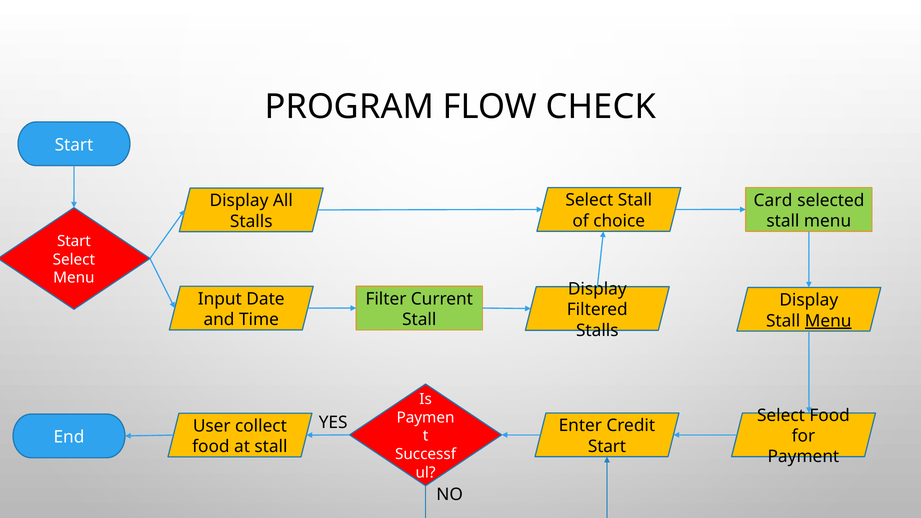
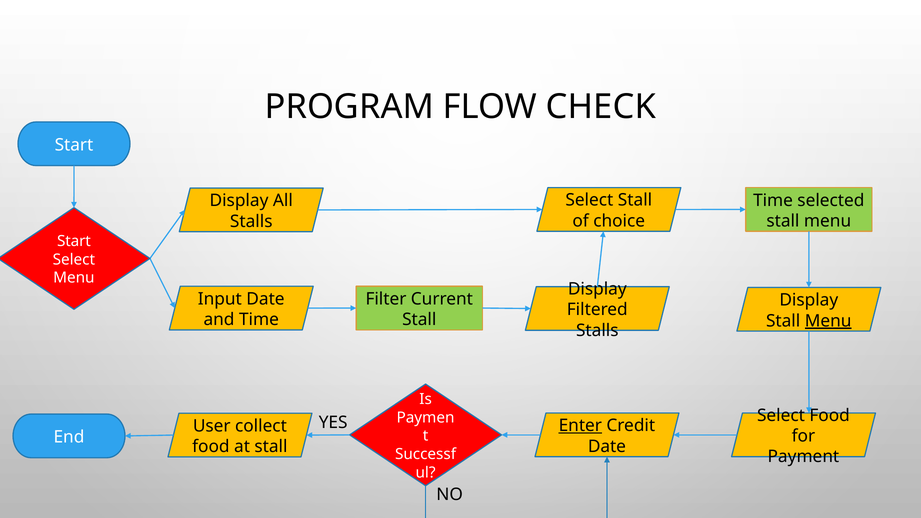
Card at (773, 200): Card -> Time
Enter underline: none -> present
Start at (607, 446): Start -> Date
